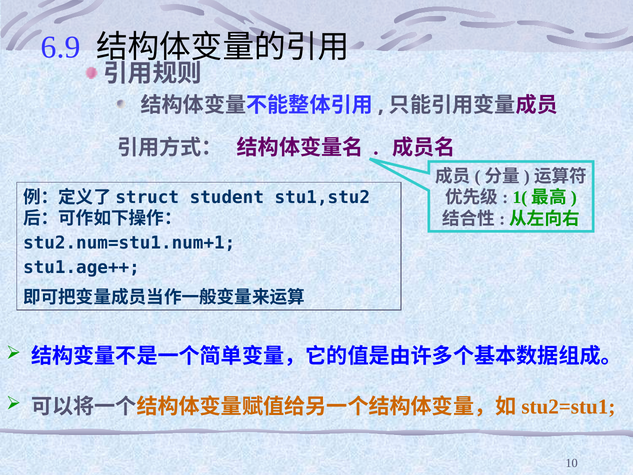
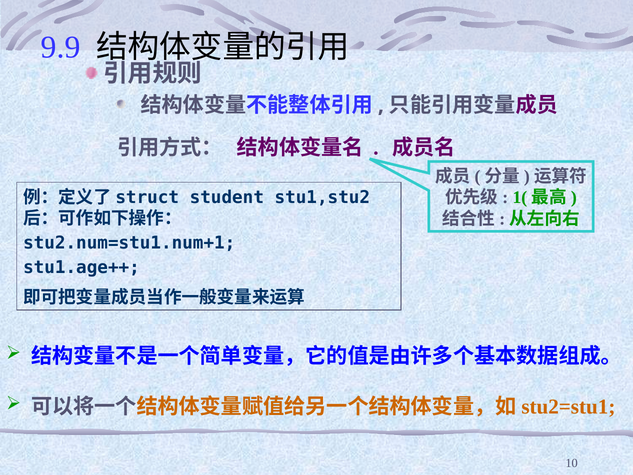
6.9: 6.9 -> 9.9
